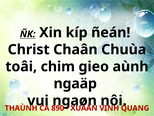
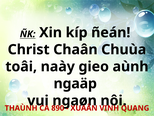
chim: chim -> naày
